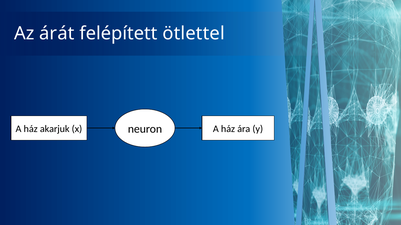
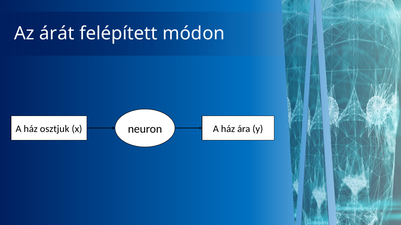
ötlettel: ötlettel -> módon
akarjuk: akarjuk -> osztjuk
